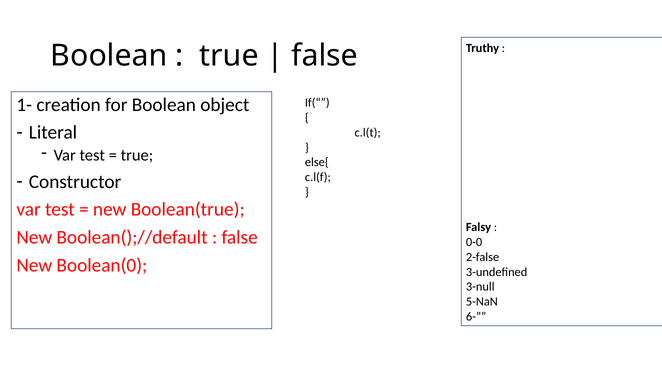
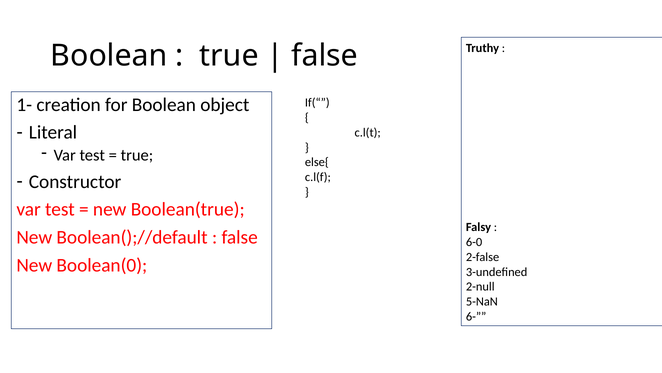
0-0: 0-0 -> 6-0
3-null: 3-null -> 2-null
